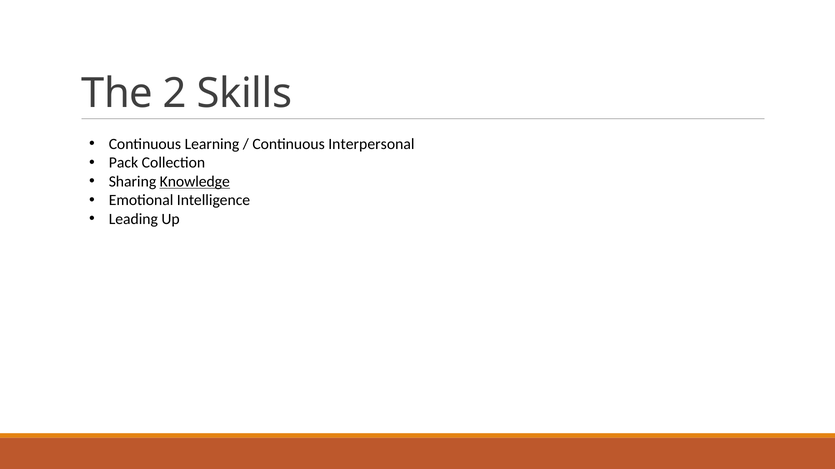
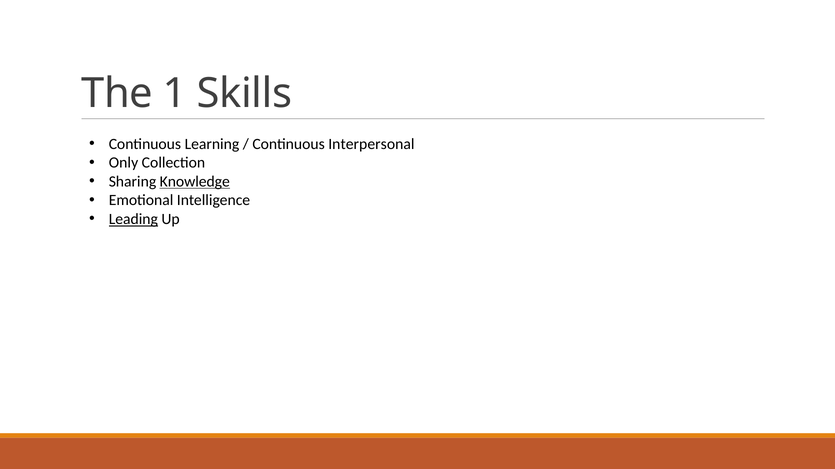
2: 2 -> 1
Pack: Pack -> Only
Leading underline: none -> present
